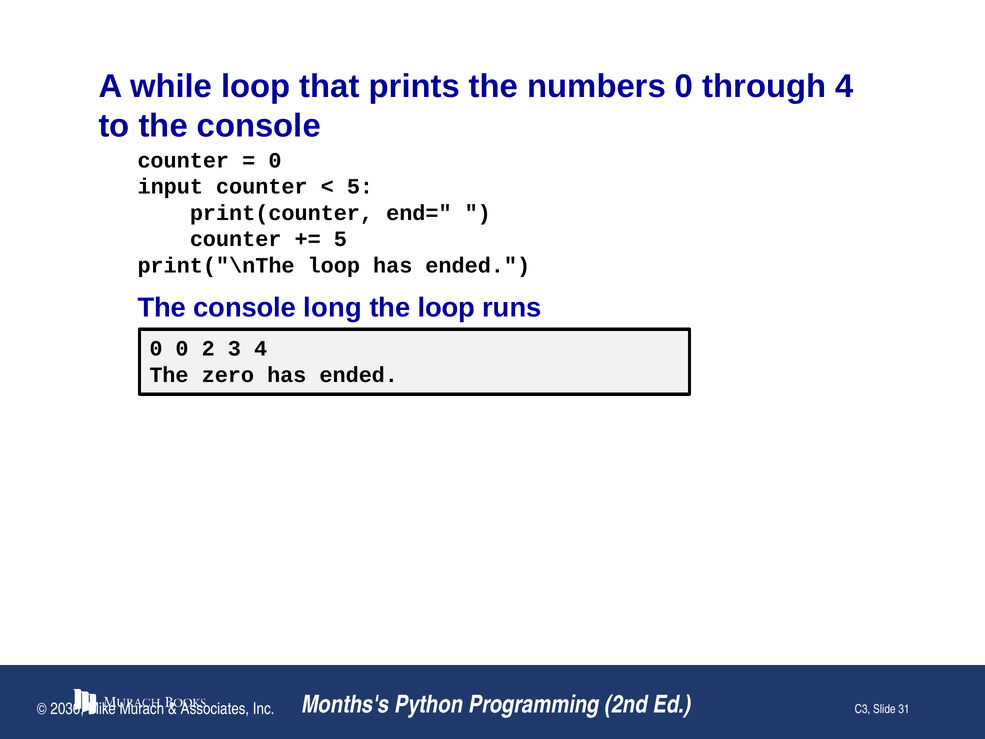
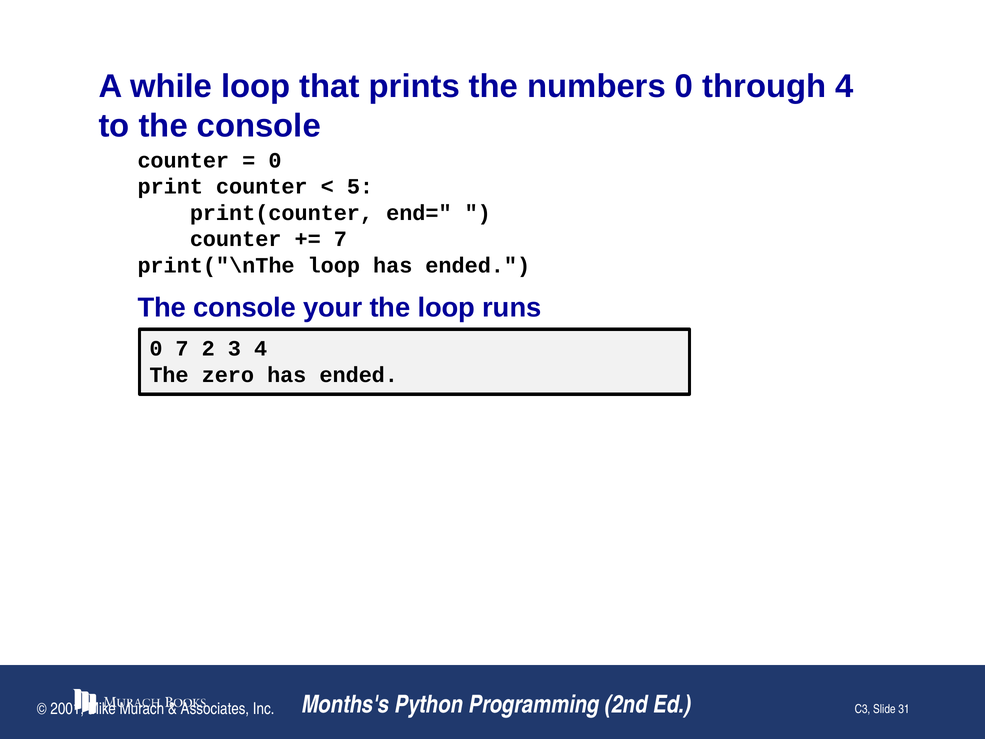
input: input -> print
5 at (340, 239): 5 -> 7
long: long -> your
0 0: 0 -> 7
2030: 2030 -> 2001
